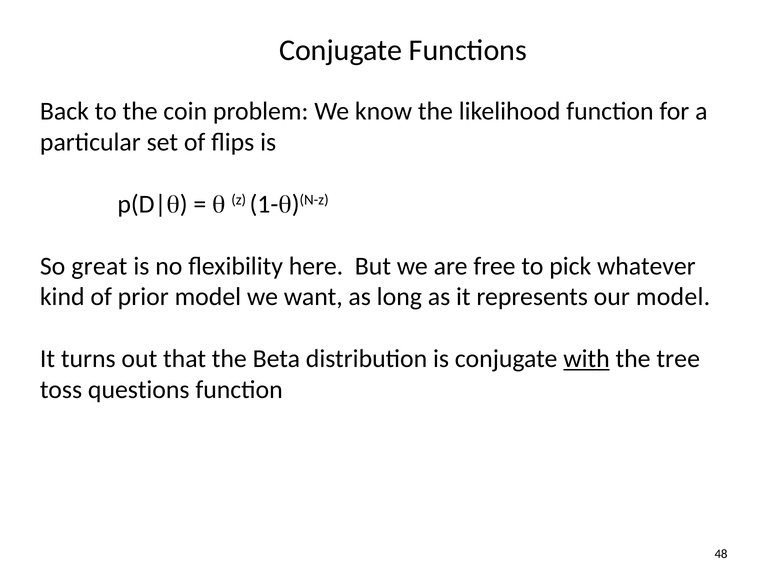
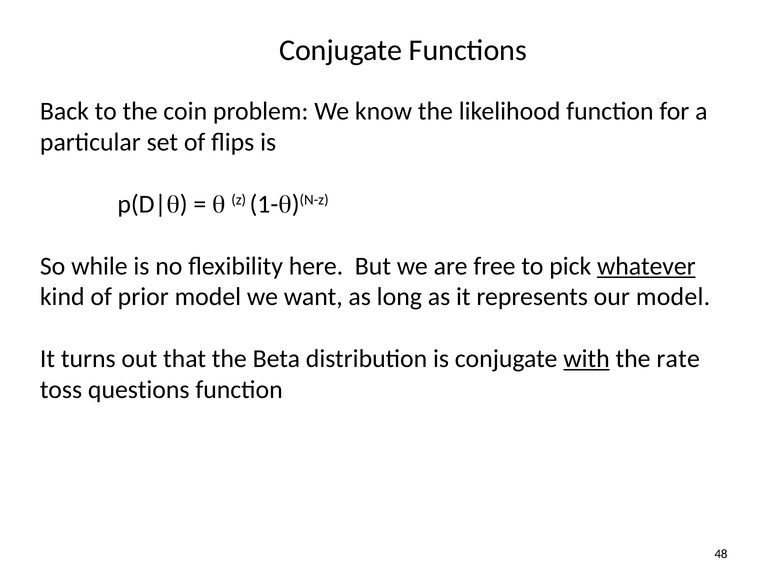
great: great -> while
whatever underline: none -> present
tree: tree -> rate
